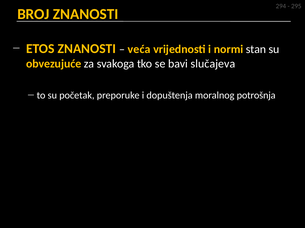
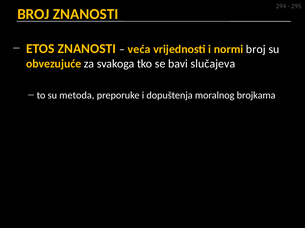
normi stan: stan -> broj
početak: početak -> metoda
potrošnja: potrošnja -> brojkama
